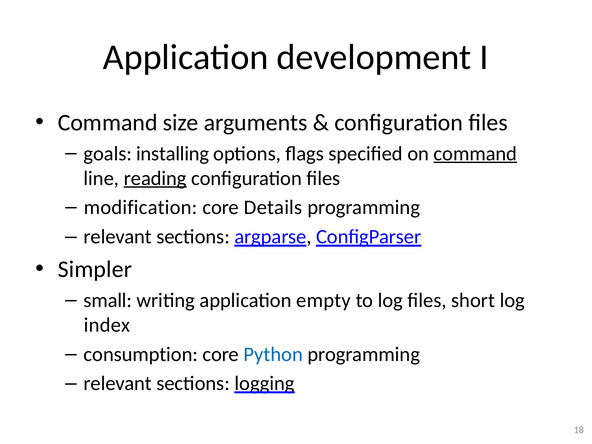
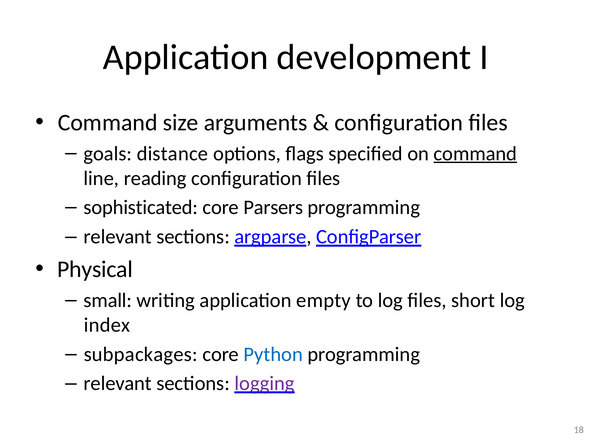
installing: installing -> distance
reading underline: present -> none
modification: modification -> sophisticated
Details: Details -> Parsers
Simpler: Simpler -> Physical
consumption: consumption -> subpackages
logging colour: black -> purple
